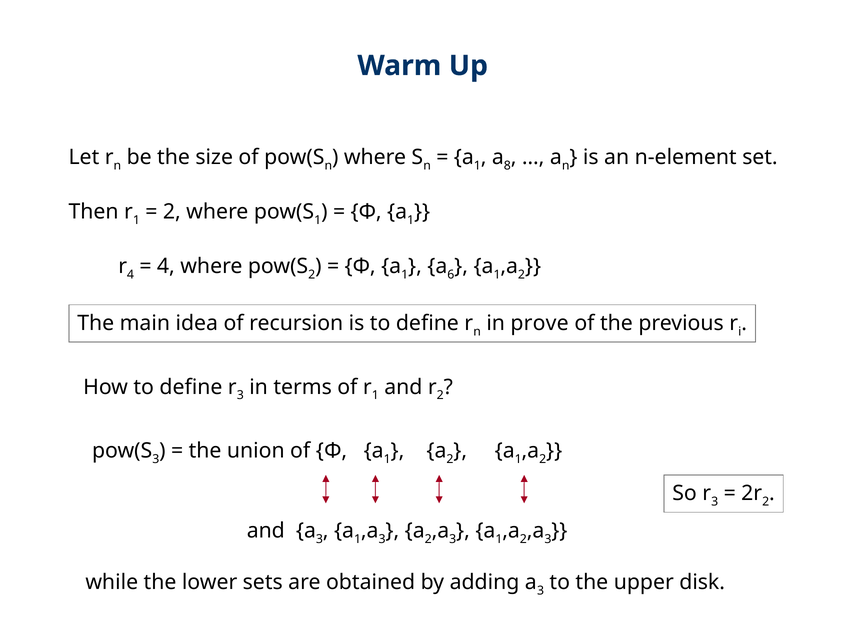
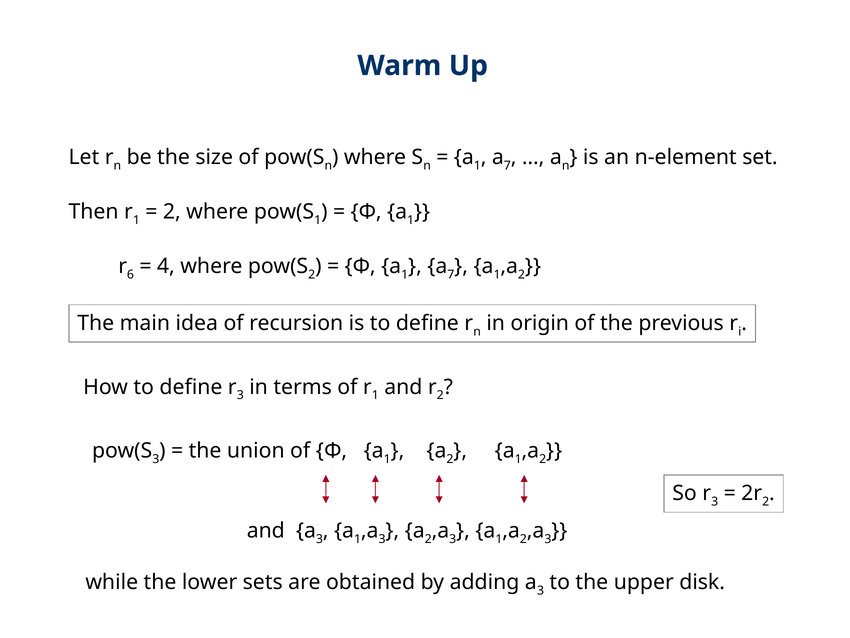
8 at (507, 166): 8 -> 7
4 at (130, 275): 4 -> 6
6 at (451, 275): 6 -> 7
prove: prove -> origin
